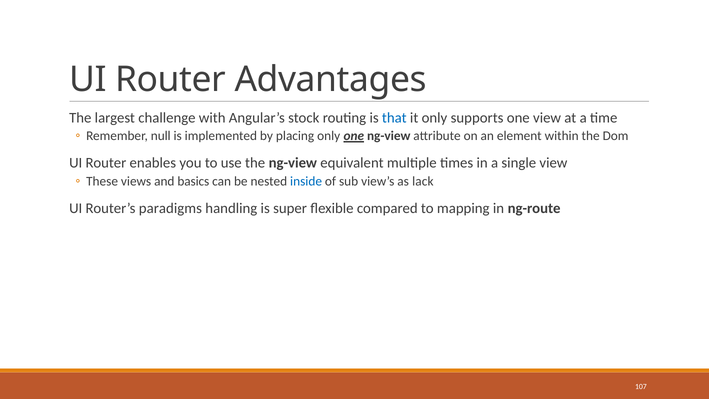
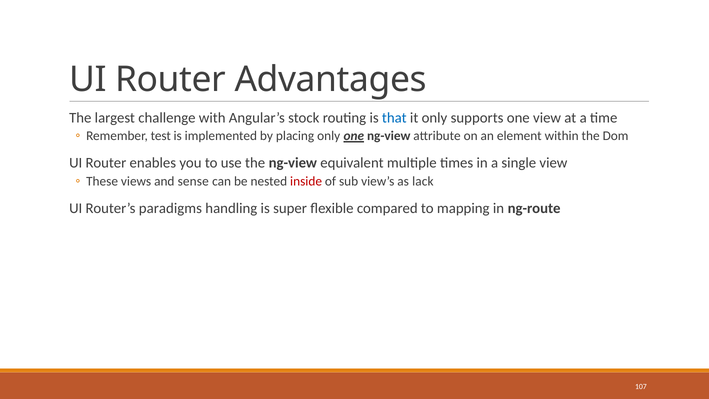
null: null -> test
basics: basics -> sense
inside colour: blue -> red
